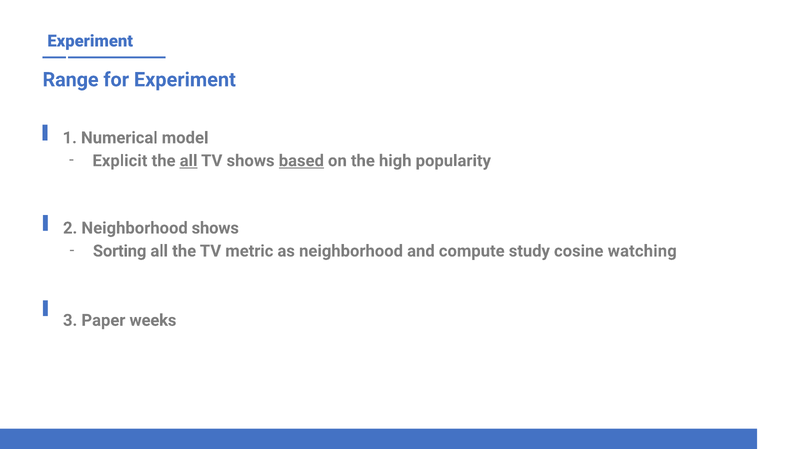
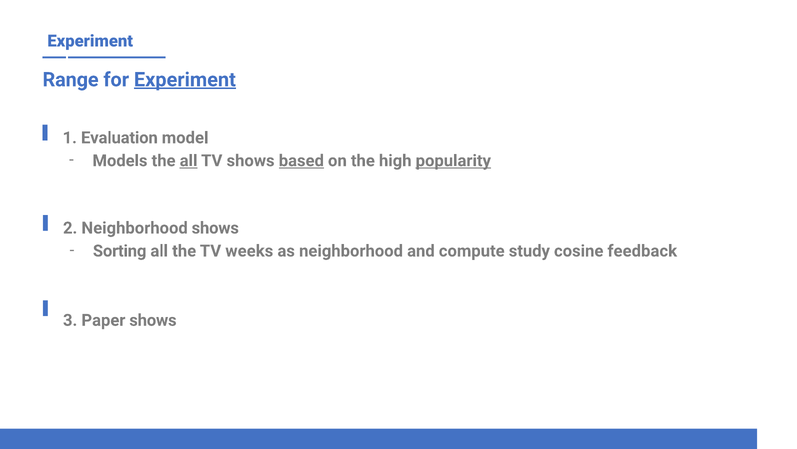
Experiment at (185, 80) underline: none -> present
Numerical: Numerical -> Evaluation
Explicit: Explicit -> Models
popularity underline: none -> present
metric: metric -> weeks
watching: watching -> feedback
Paper weeks: weeks -> shows
